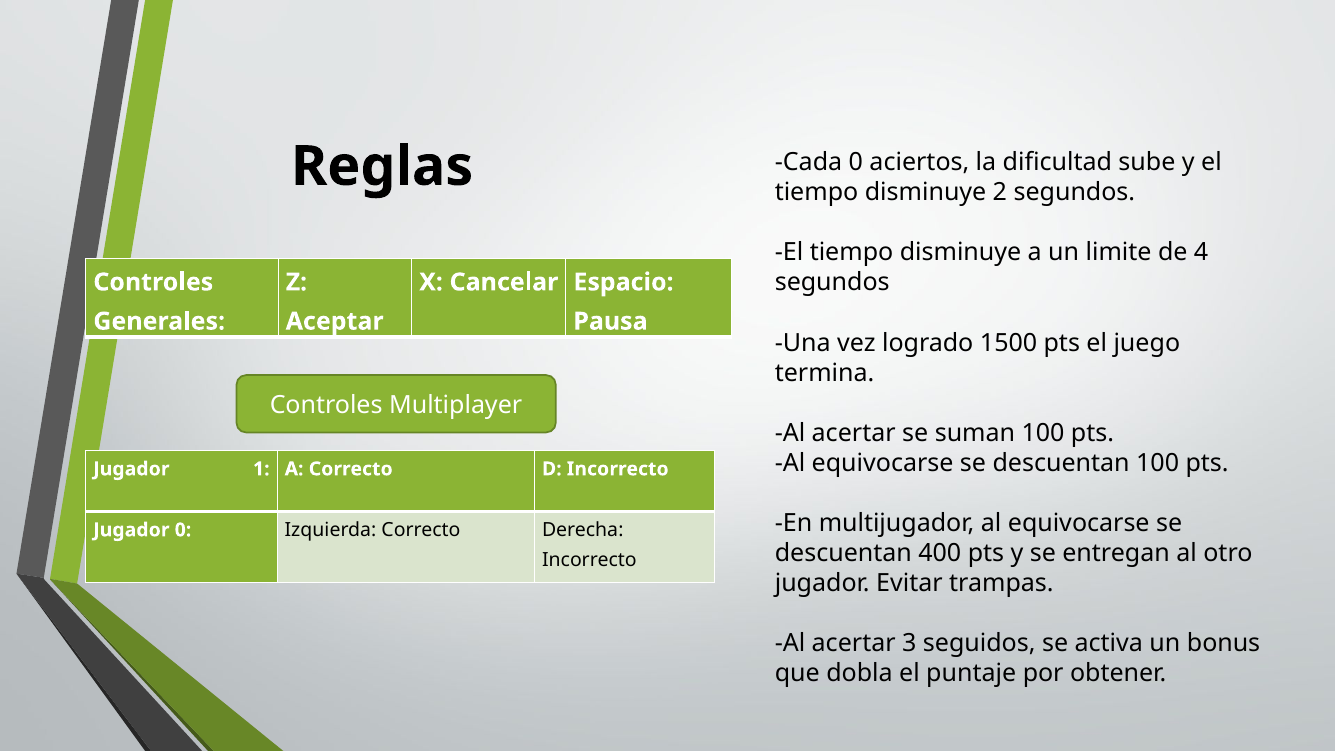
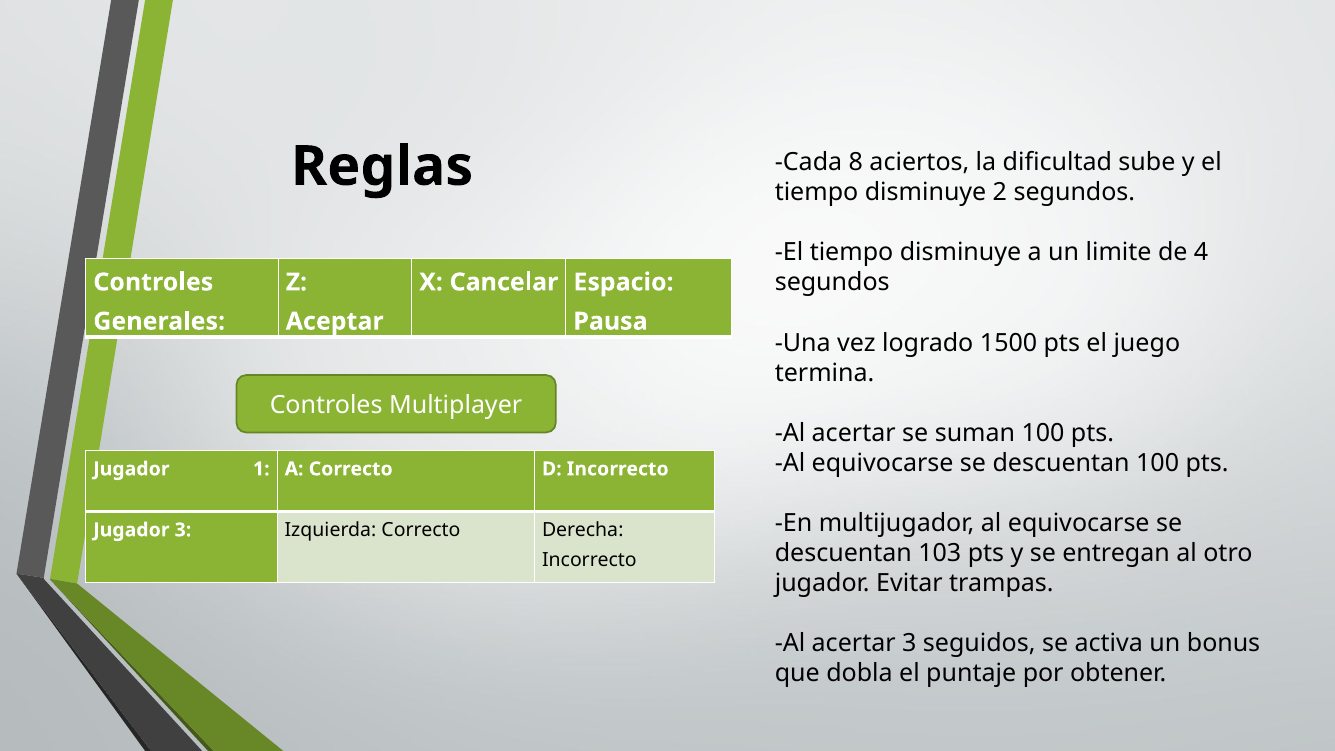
Cada 0: 0 -> 8
Jugador 0: 0 -> 3
400: 400 -> 103
